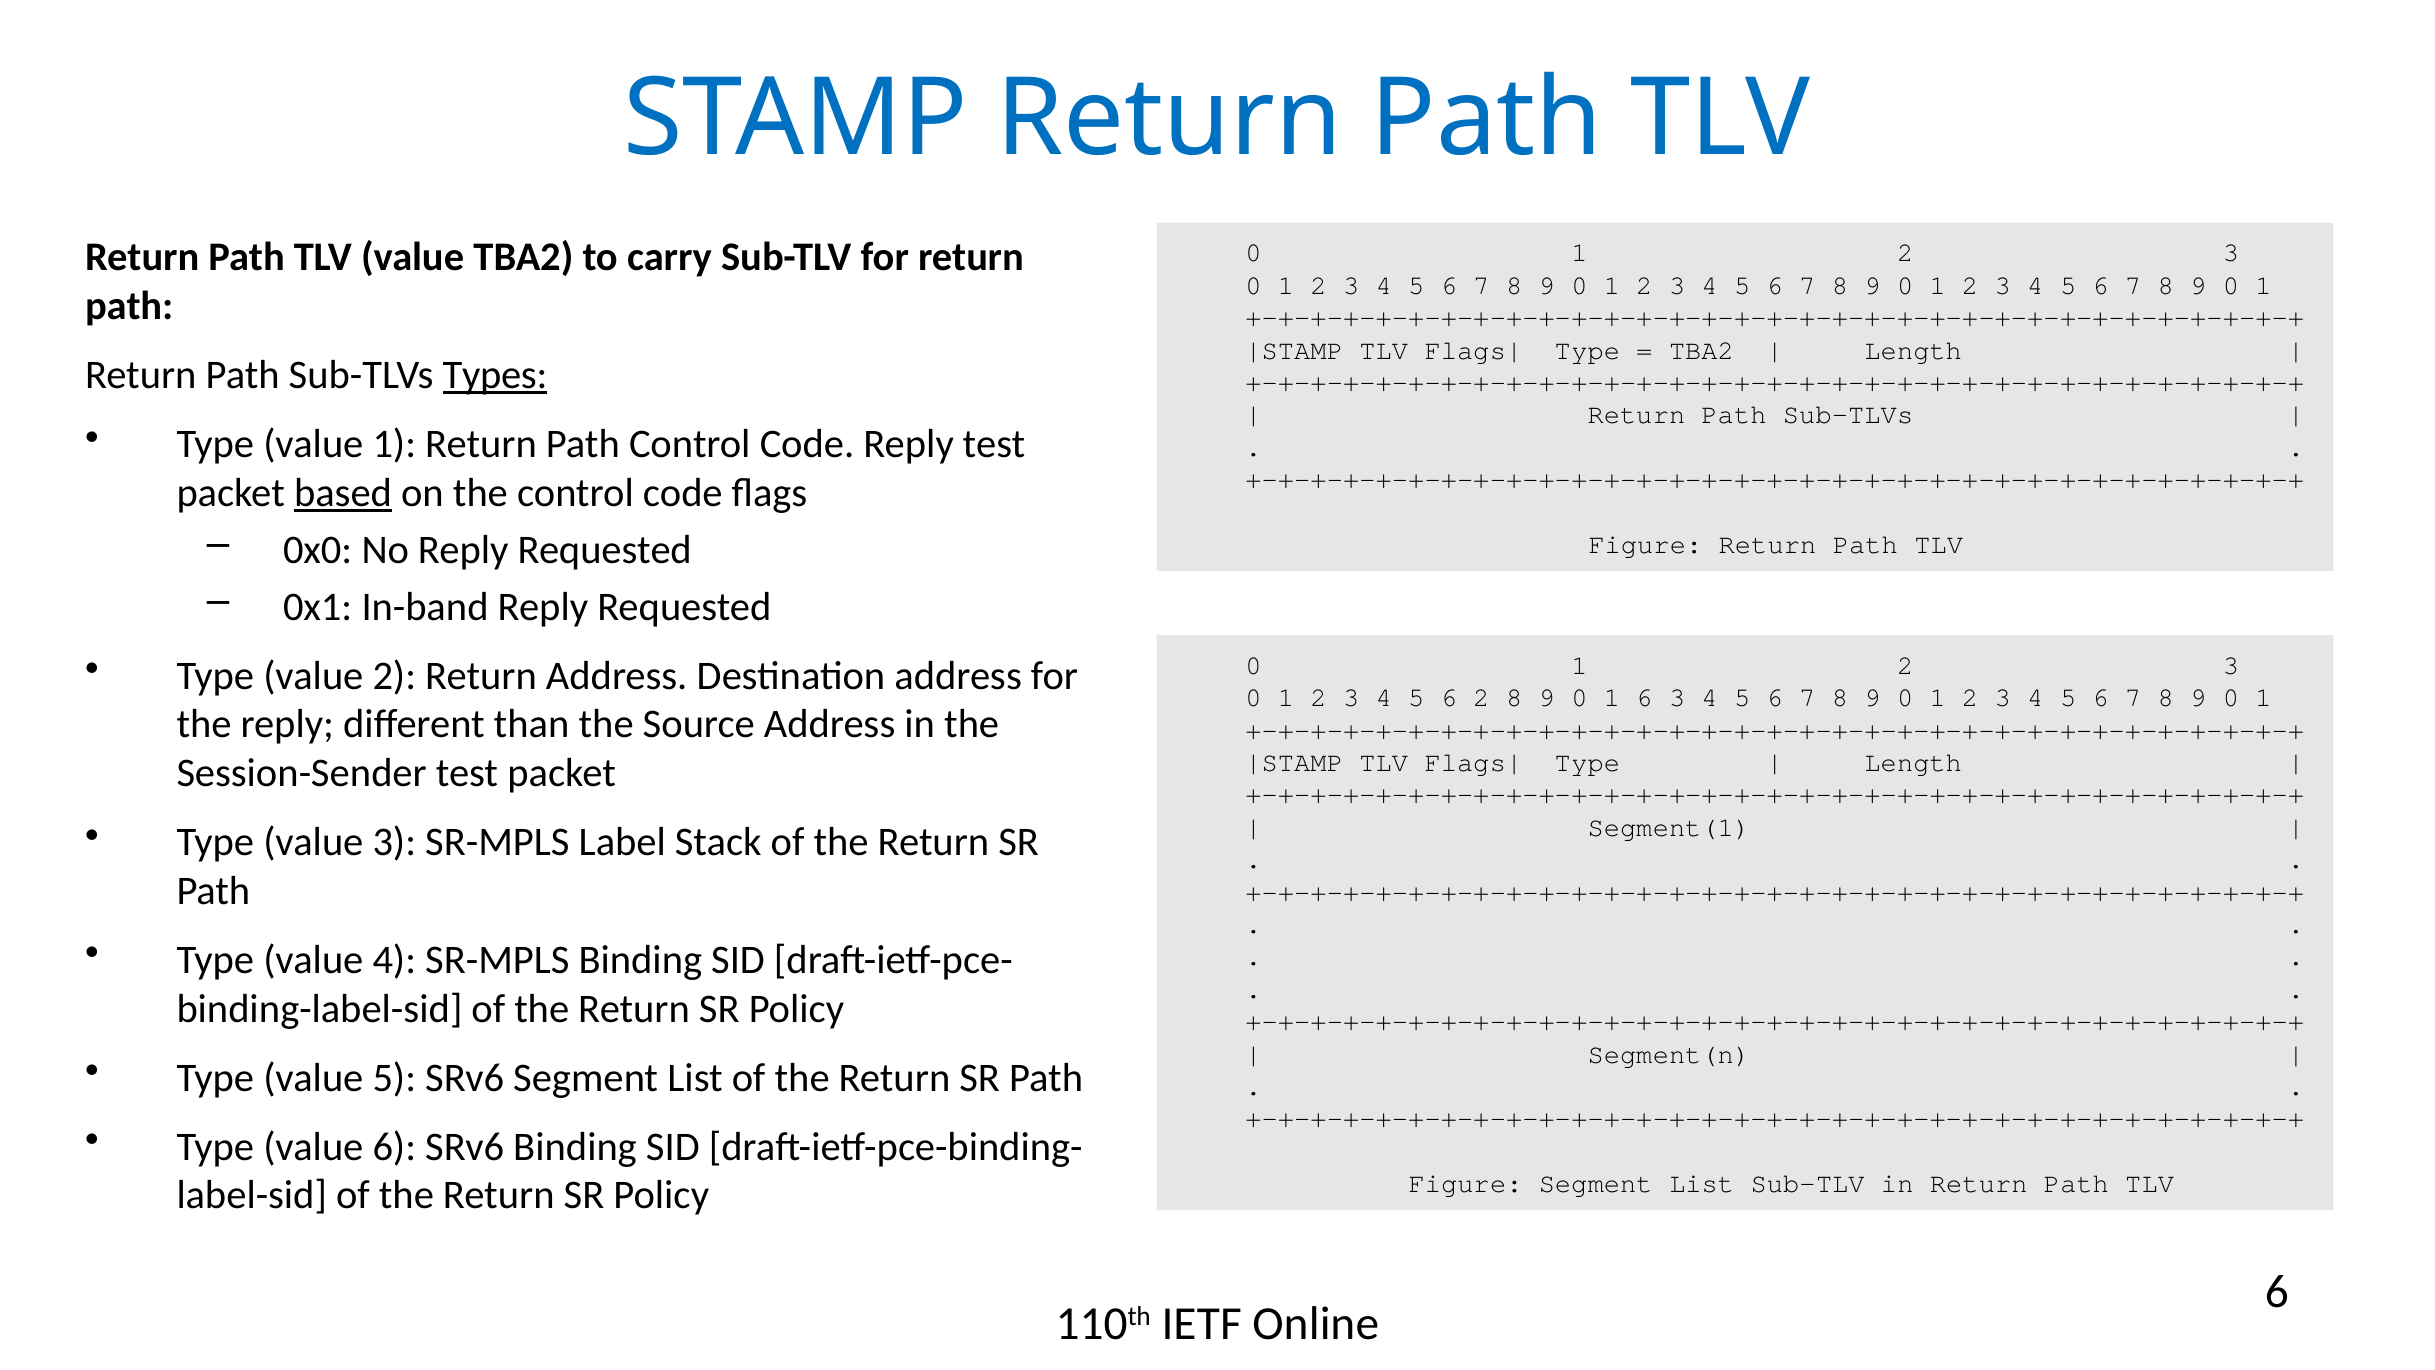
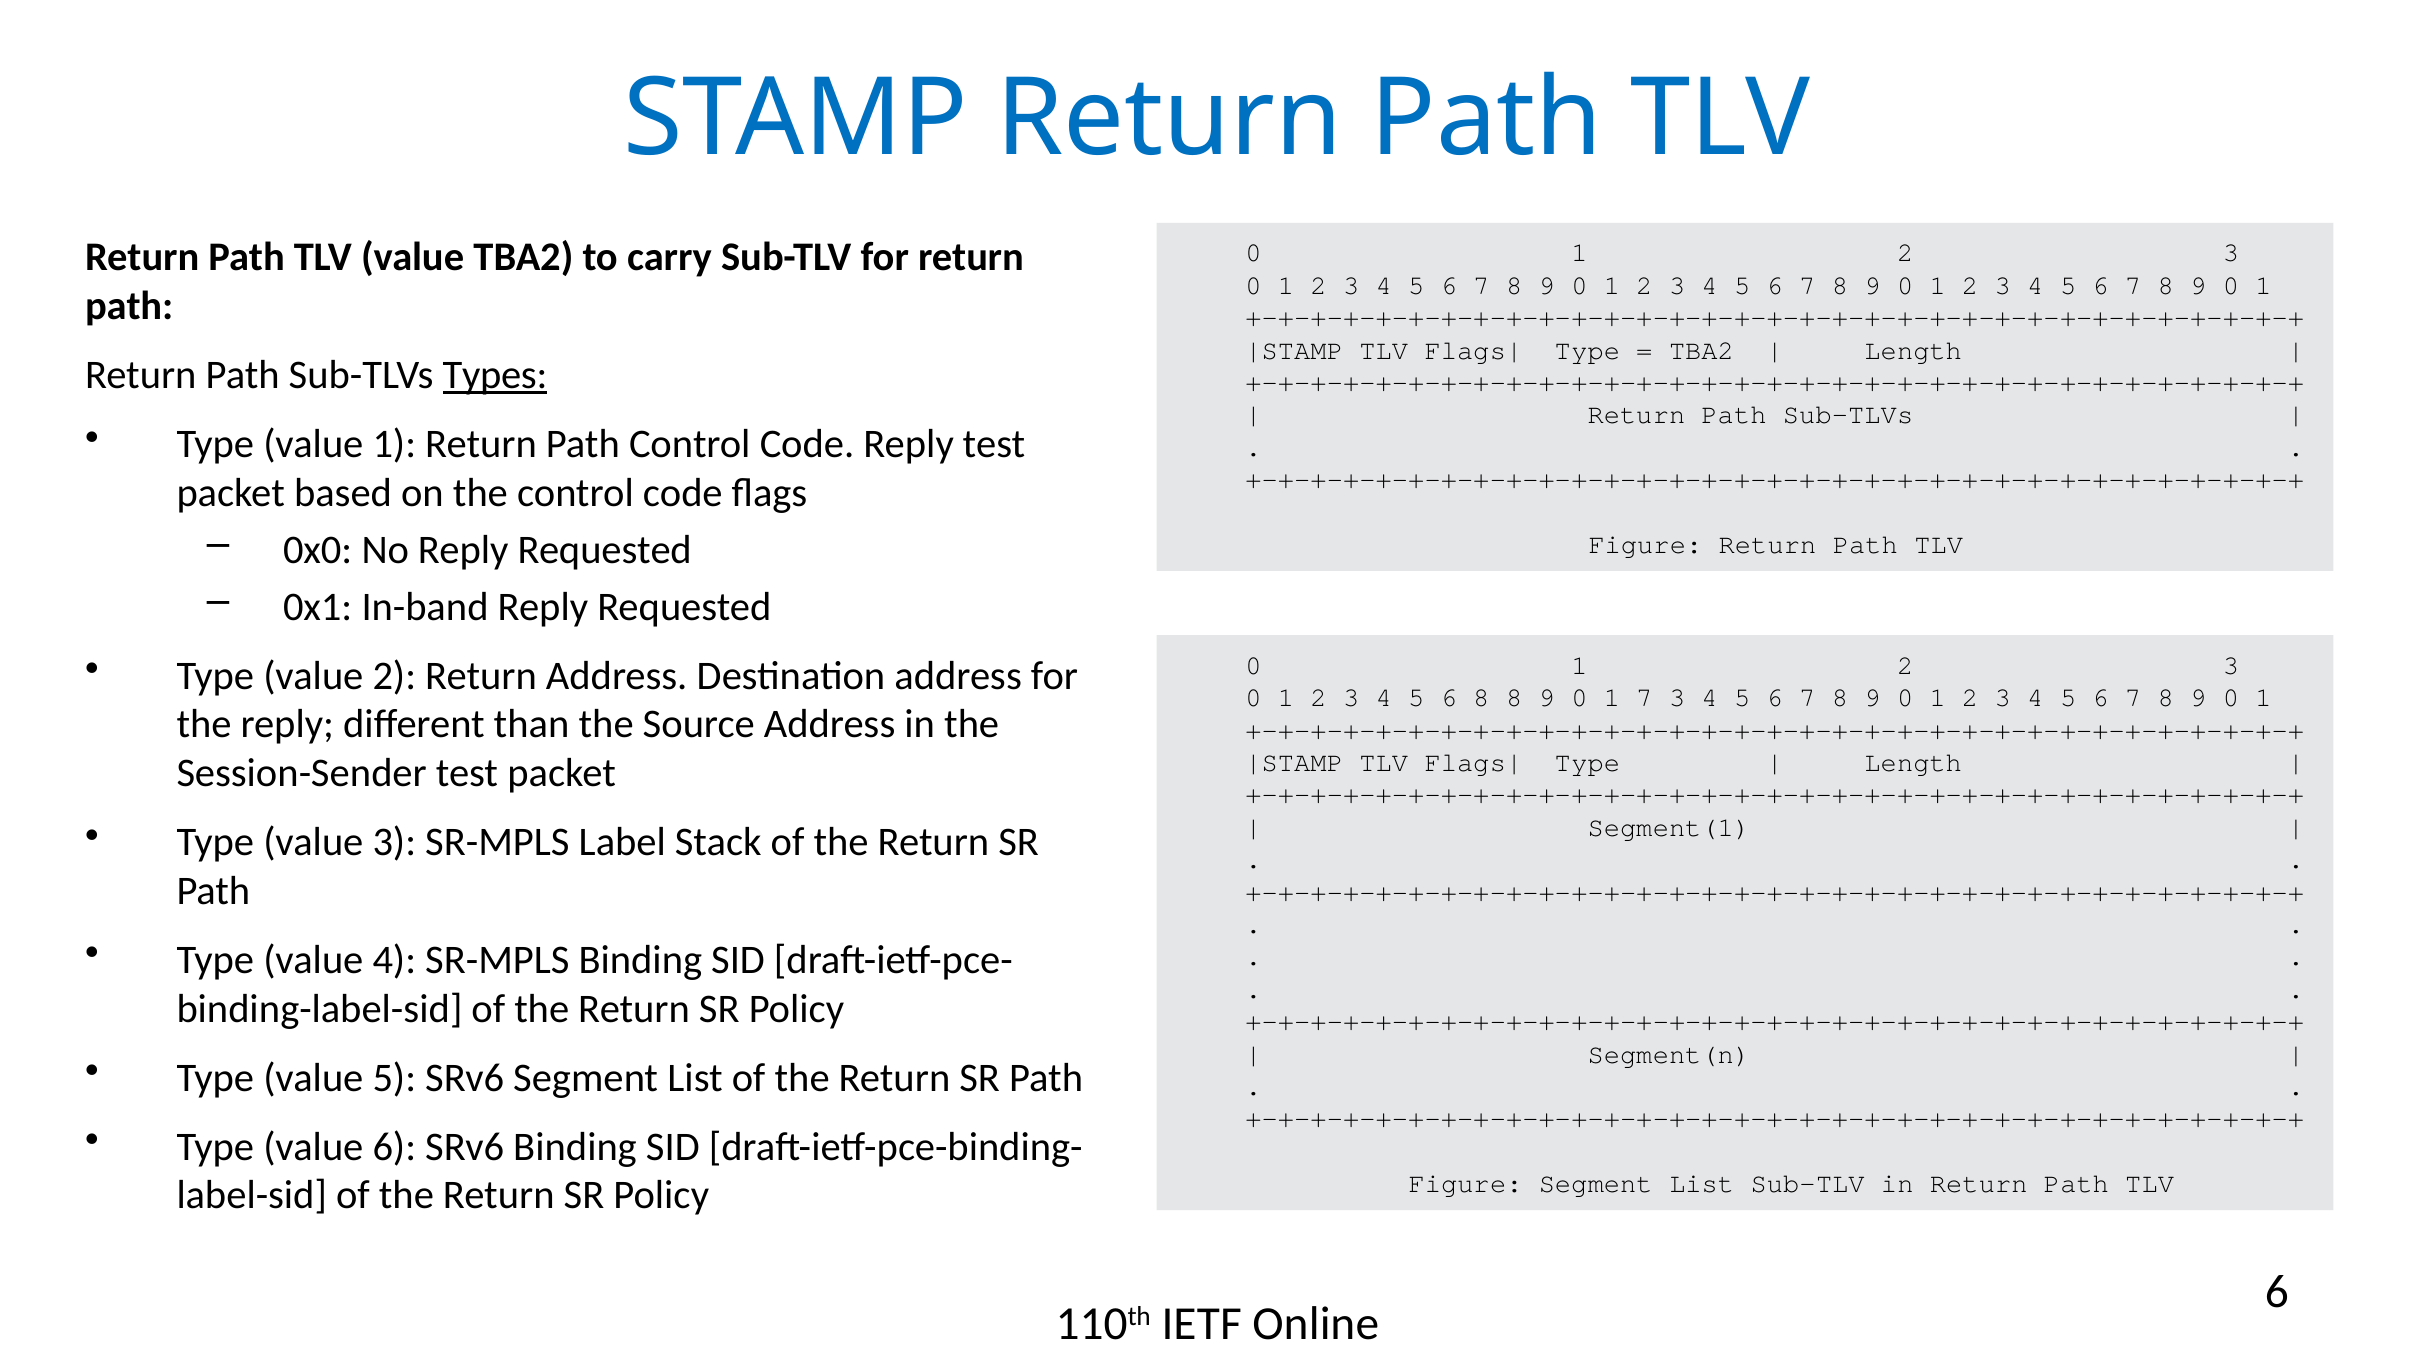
based underline: present -> none
6 2: 2 -> 8
1 6: 6 -> 7
